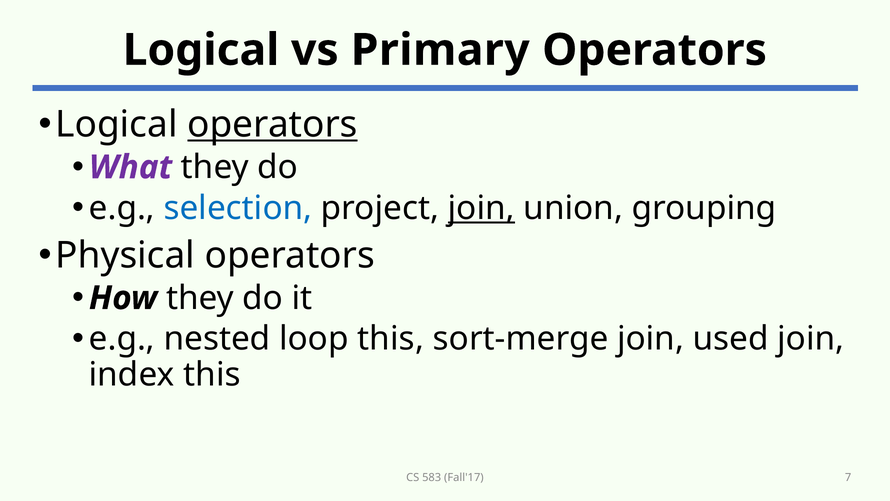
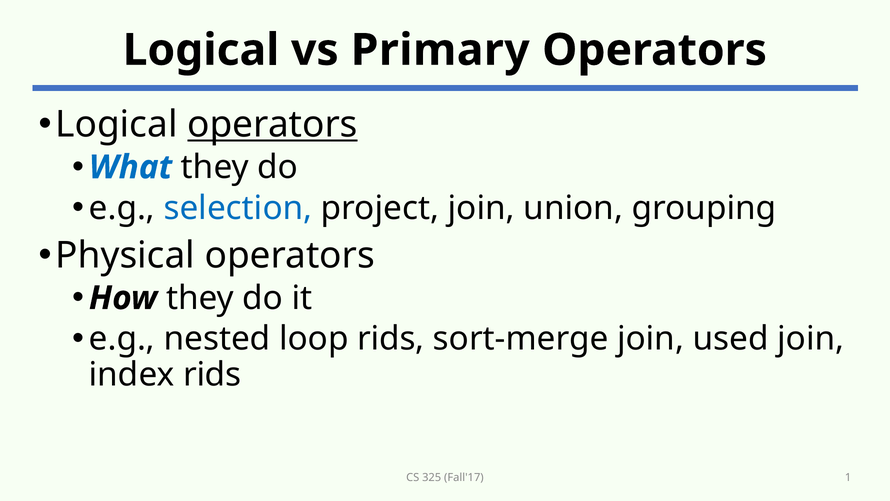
What colour: purple -> blue
join at (481, 208) underline: present -> none
loop this: this -> rids
index this: this -> rids
583: 583 -> 325
7: 7 -> 1
